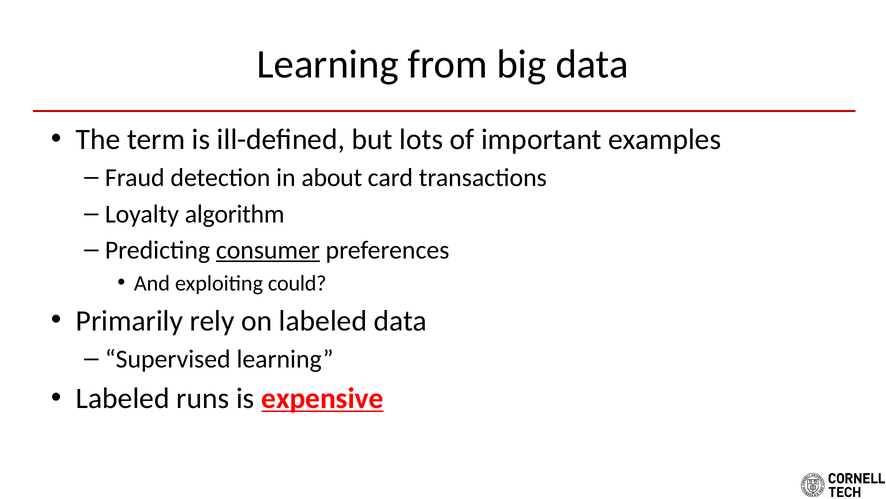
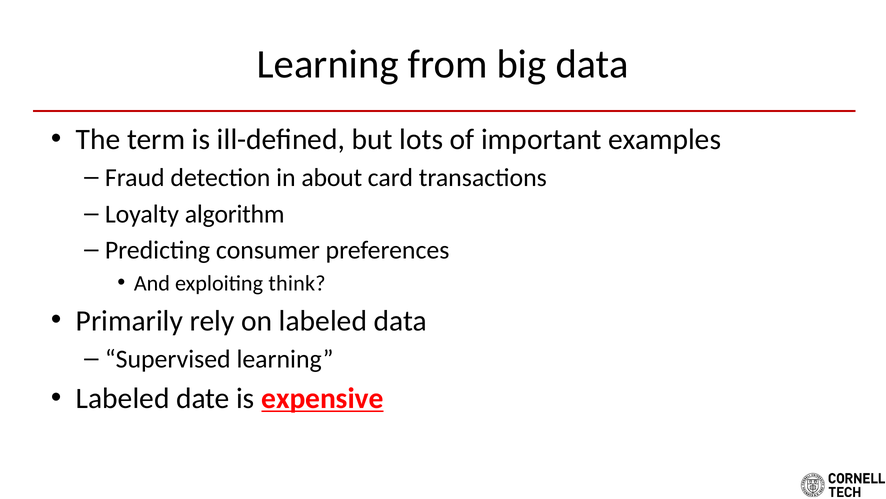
consumer underline: present -> none
could: could -> think
runs: runs -> date
